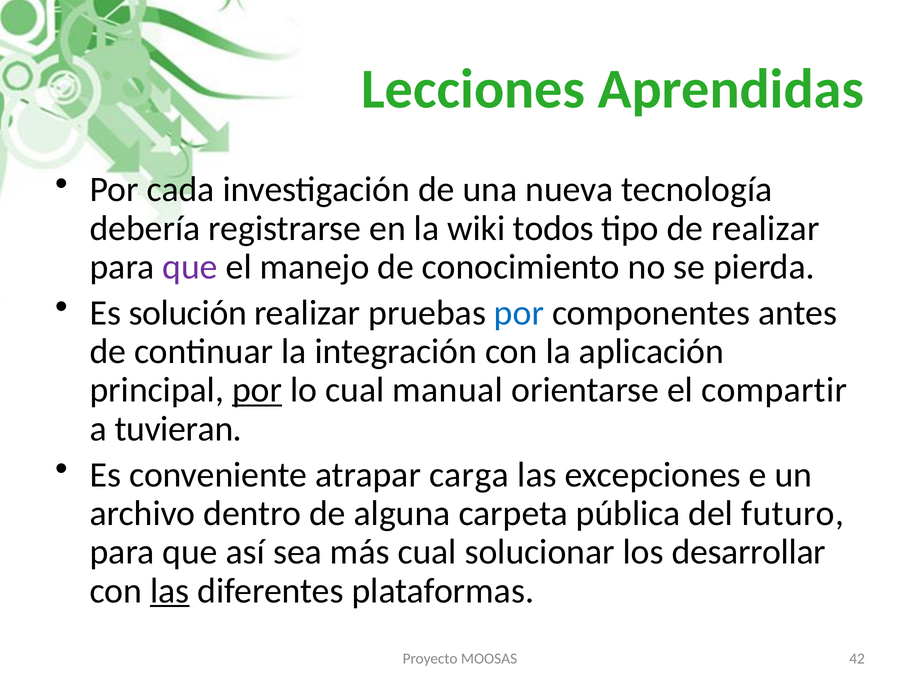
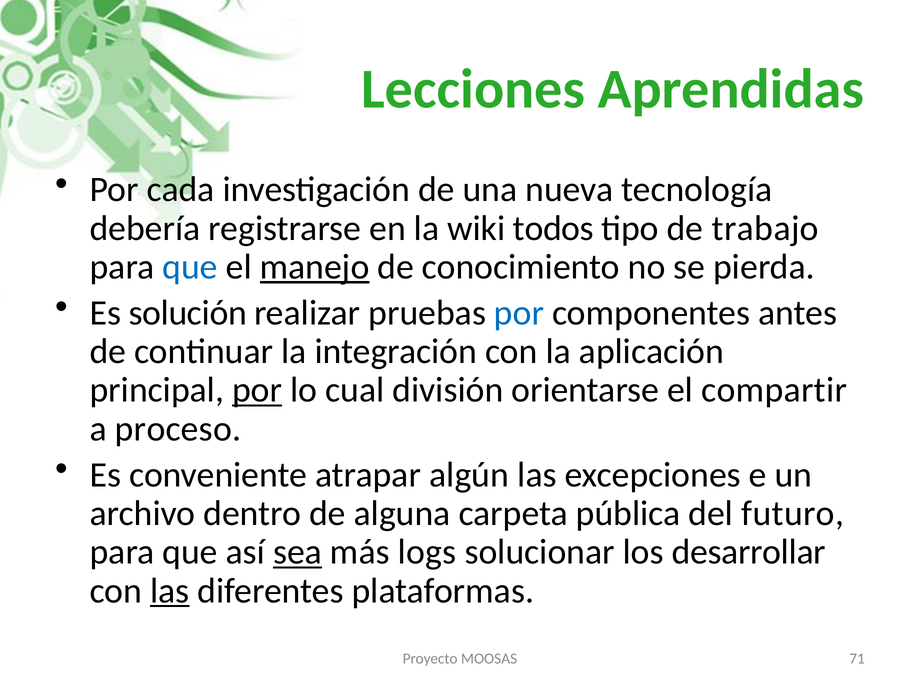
de realizar: realizar -> trabajo
que at (190, 267) colour: purple -> blue
manejo underline: none -> present
manual: manual -> división
tuvieran: tuvieran -> proceso
carga: carga -> algún
sea underline: none -> present
más cual: cual -> logs
42: 42 -> 71
